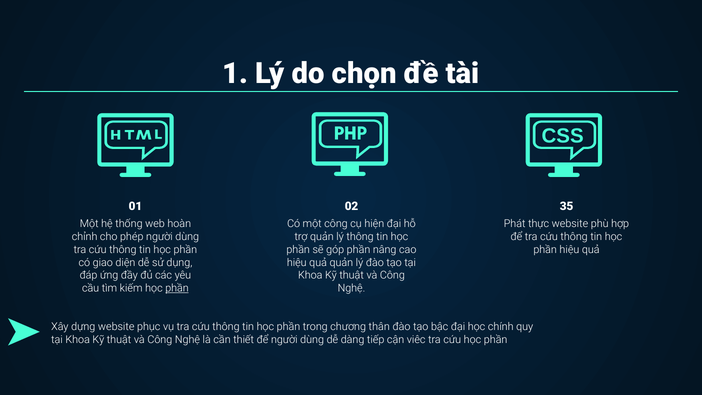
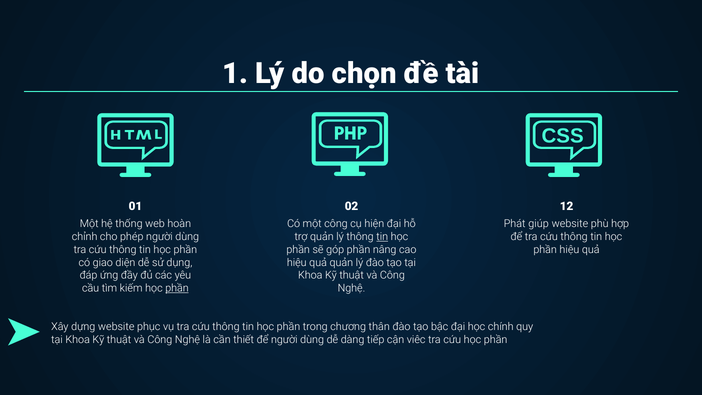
35: 35 -> 12
thực: thực -> giúp
tin at (382, 237) underline: none -> present
